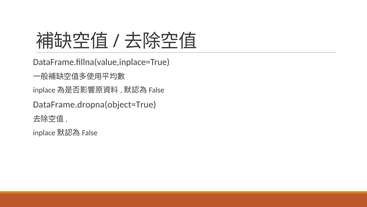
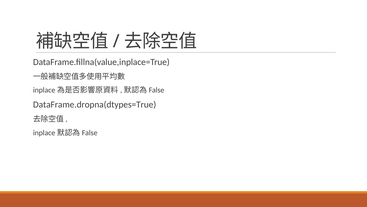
DataFrame.dropna(object=True: DataFrame.dropna(object=True -> DataFrame.dropna(dtypes=True
